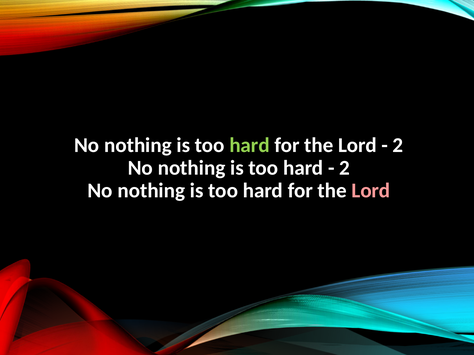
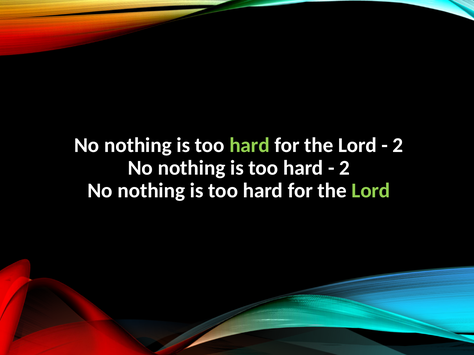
Lord at (371, 191) colour: pink -> light green
